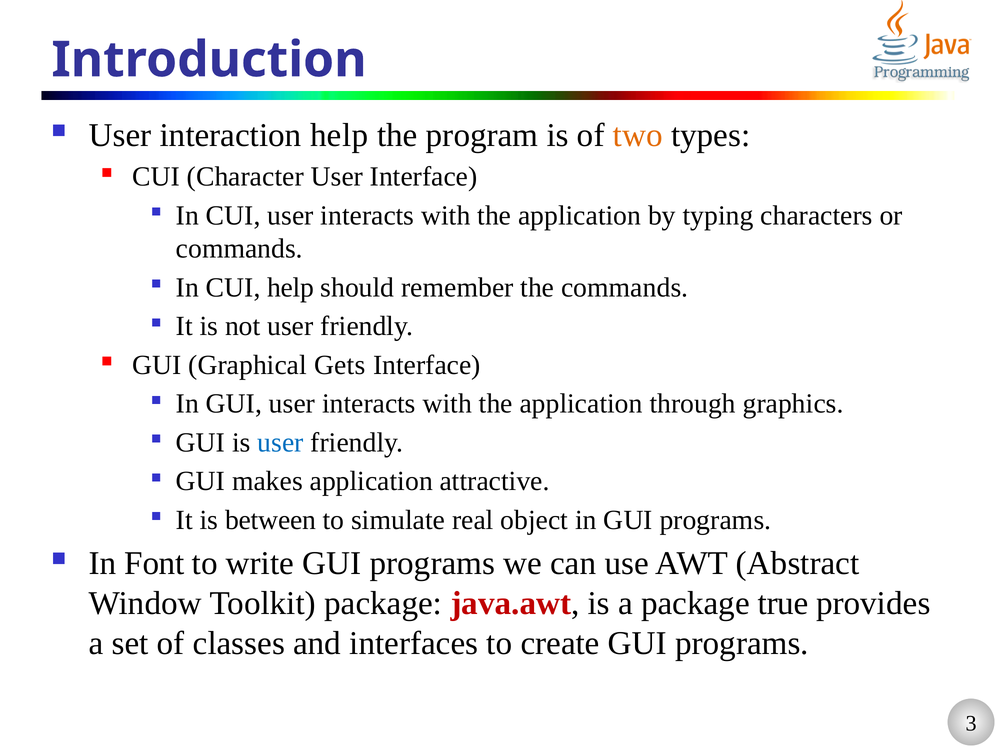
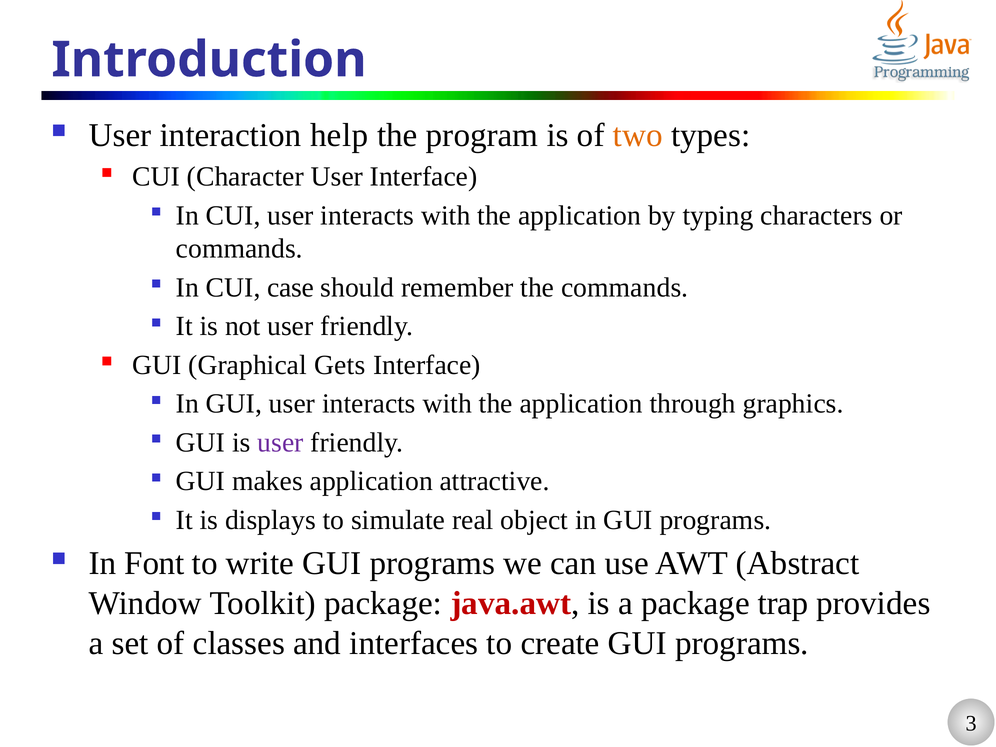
CUI help: help -> case
user at (280, 442) colour: blue -> purple
between: between -> displays
true: true -> trap
